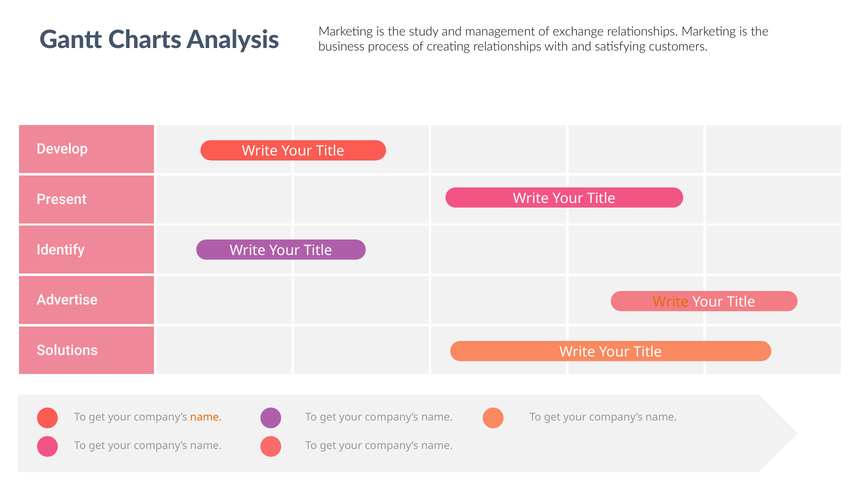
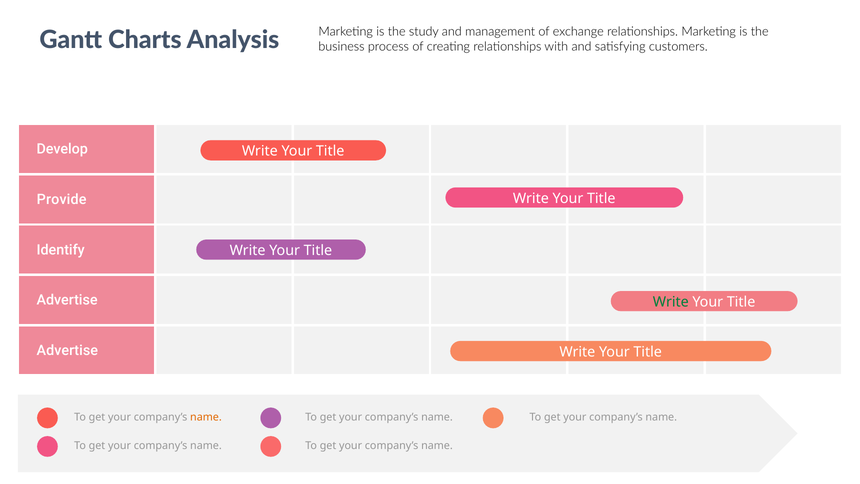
Present: Present -> Provide
Write at (671, 302) colour: orange -> green
Solutions at (67, 350): Solutions -> Advertise
